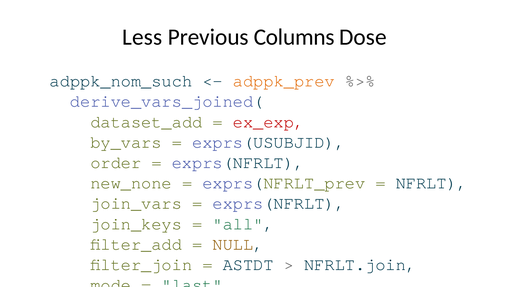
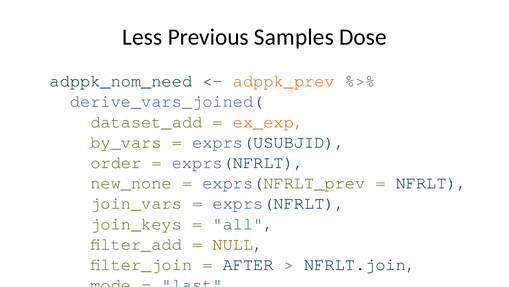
Columns: Columns -> Samples
adppk_nom_such: adppk_nom_such -> adppk_nom_need
ex_exp colour: red -> orange
ASTDT: ASTDT -> AFTER
